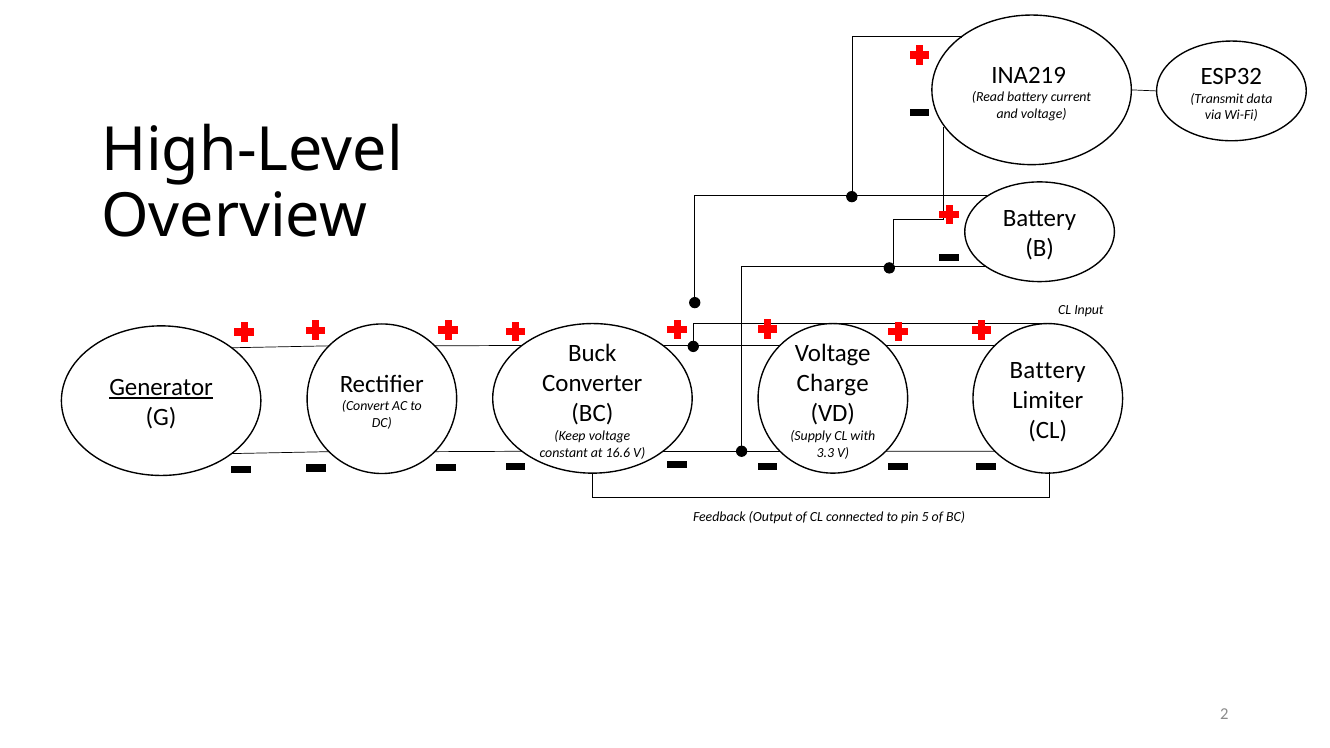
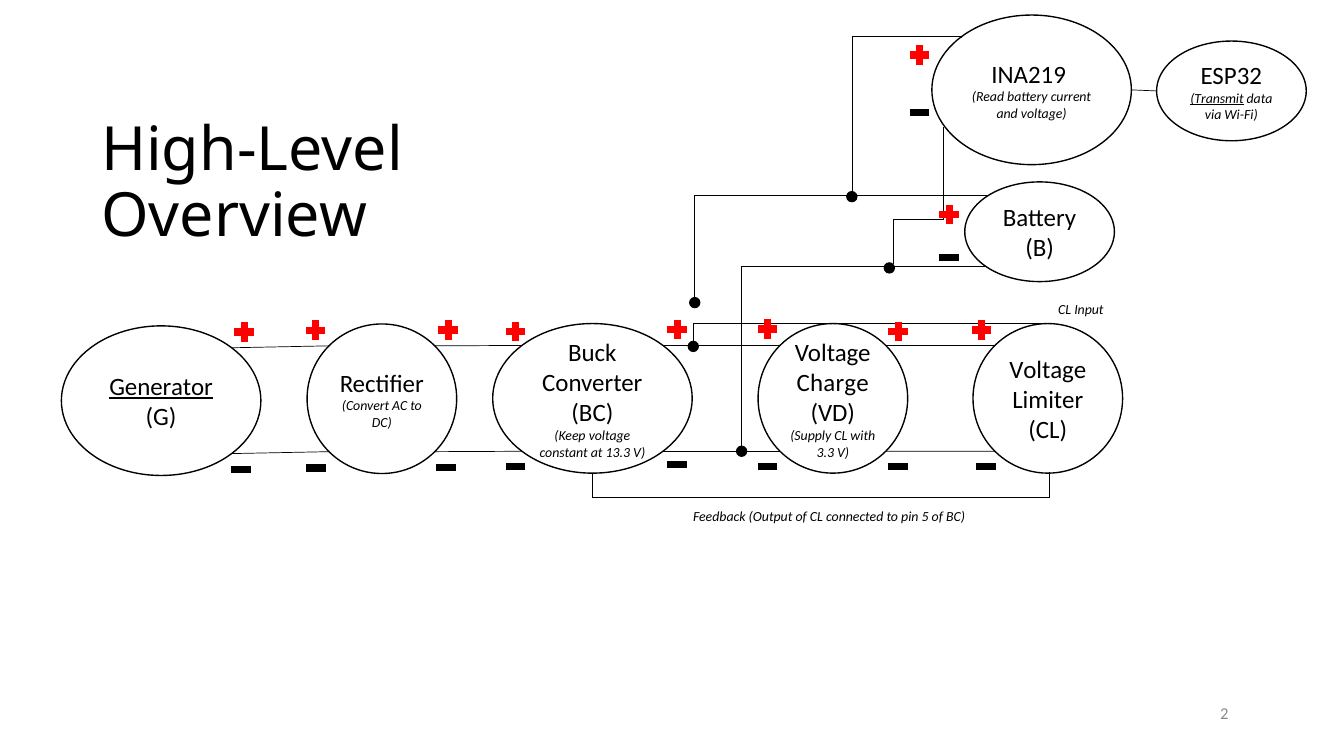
Transmit underline: none -> present
Battery at (1048, 370): Battery -> Voltage
16.6: 16.6 -> 13.3
